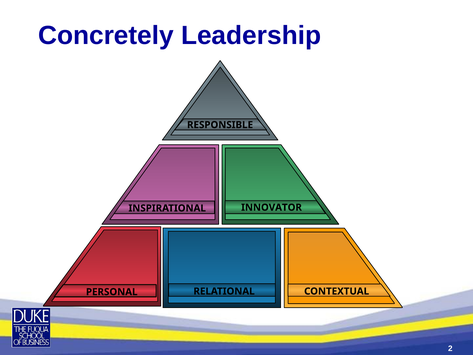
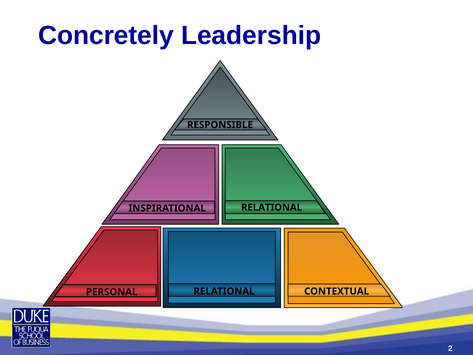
INSPIRATIONAL INNOVATOR: INNOVATOR -> RELATIONAL
